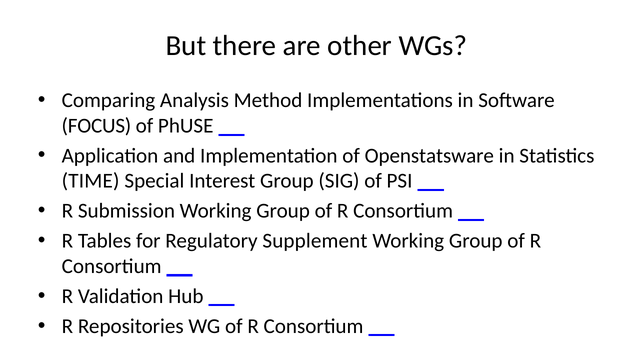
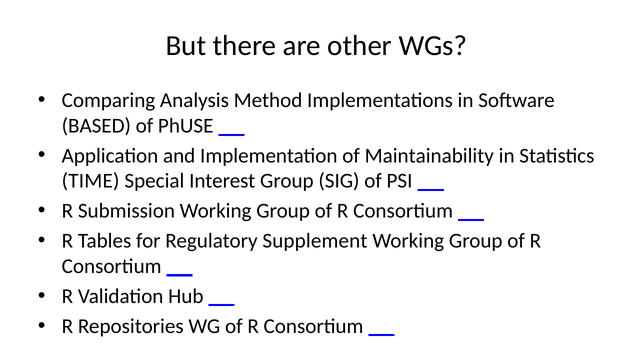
FOCUS: FOCUS -> BASED
Openstatsware: Openstatsware -> Maintainability
